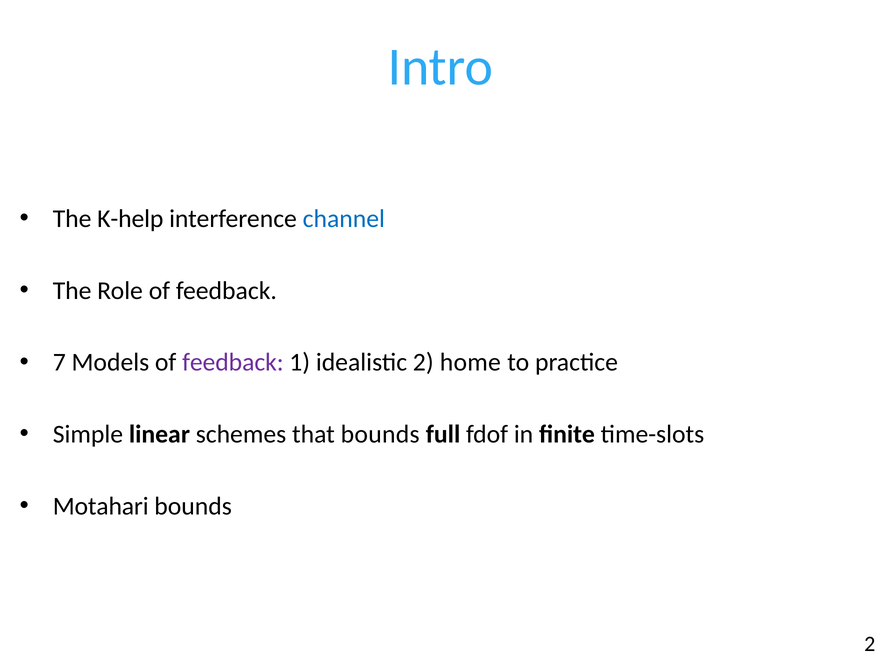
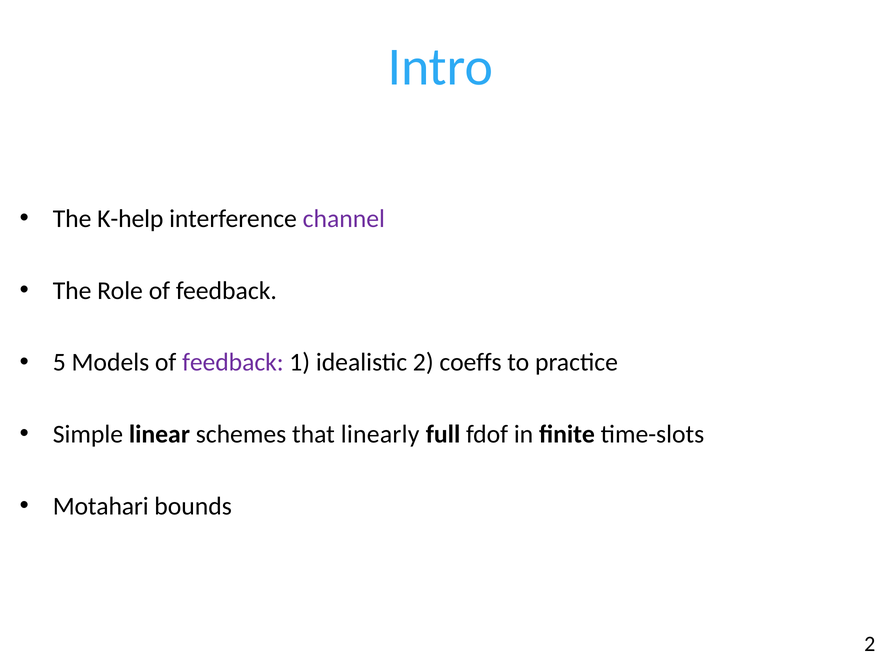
channel colour: blue -> purple
7: 7 -> 5
home: home -> coeffs
that bounds: bounds -> linearly
